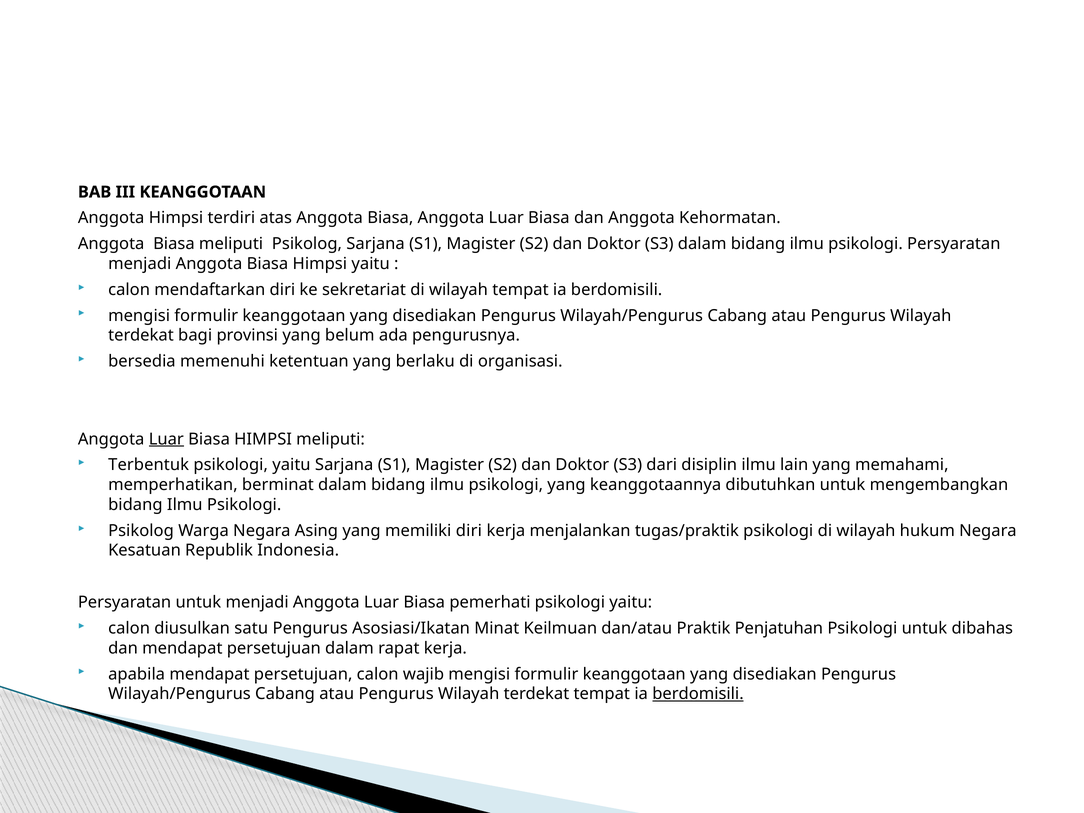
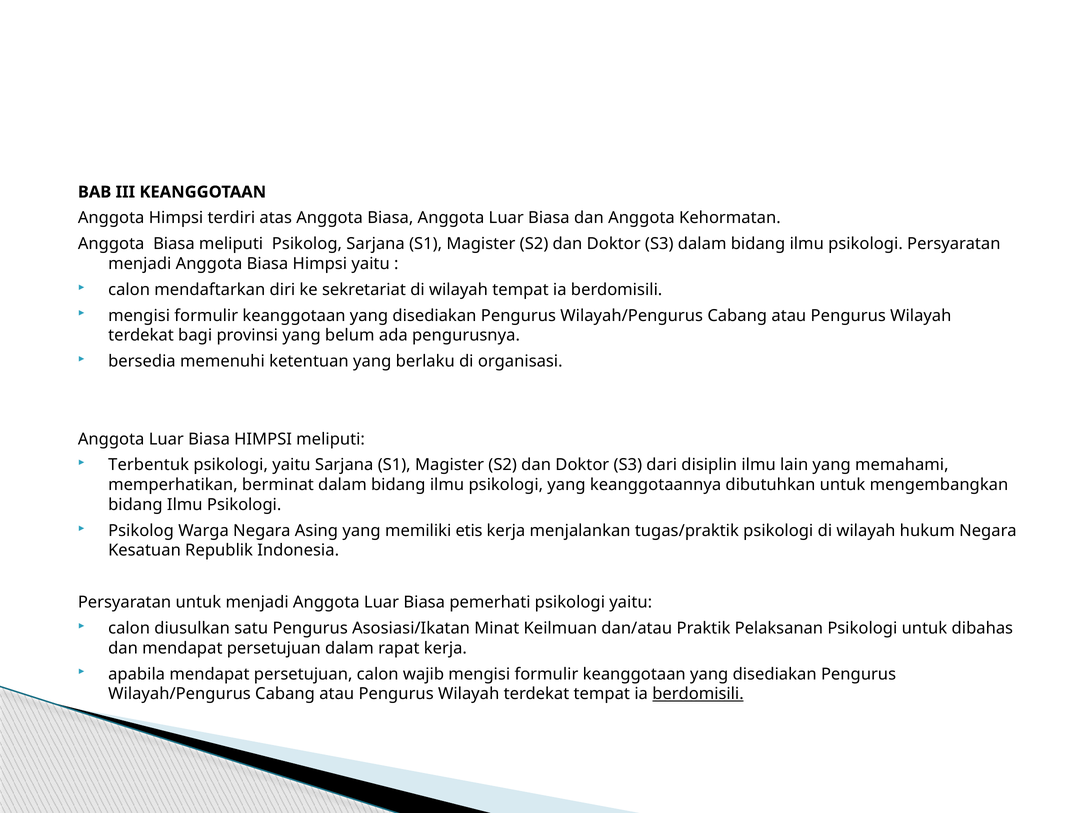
Luar at (166, 439) underline: present -> none
memiliki diri: diri -> etis
Penjatuhan: Penjatuhan -> Pelaksanan
